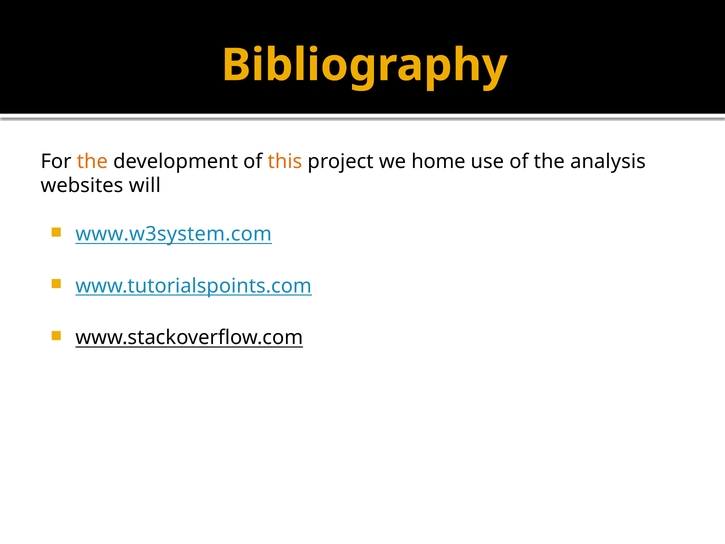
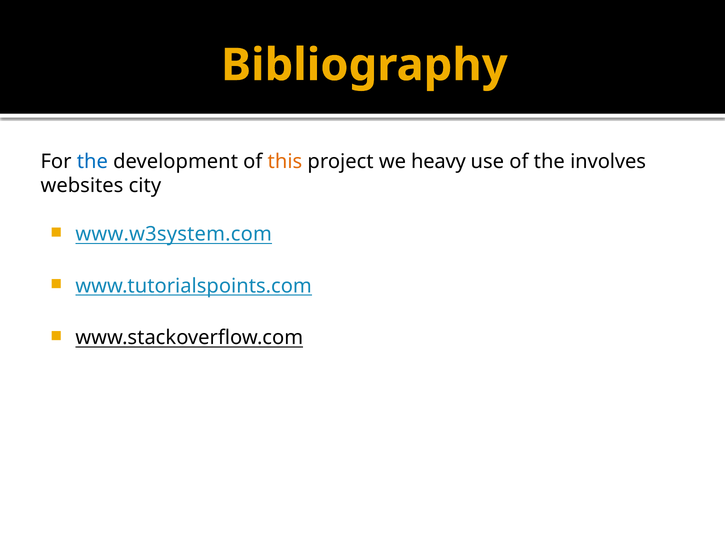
the at (92, 161) colour: orange -> blue
home: home -> heavy
analysis: analysis -> involves
will: will -> city
